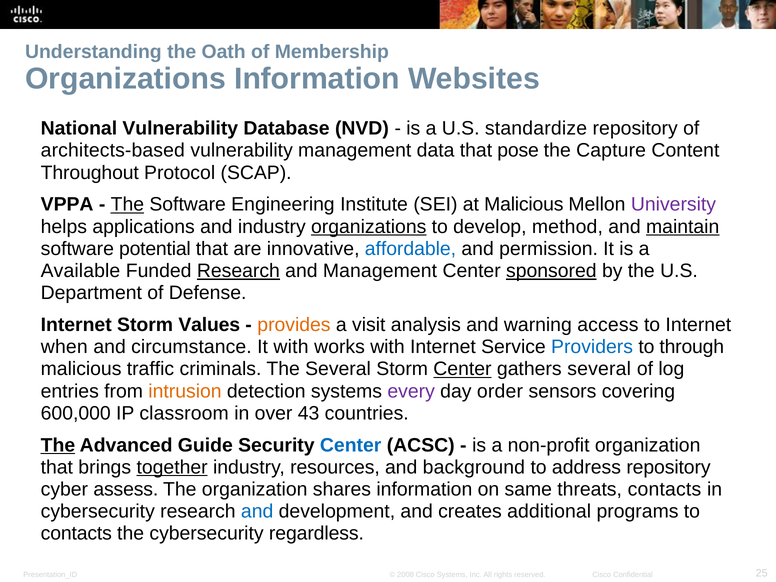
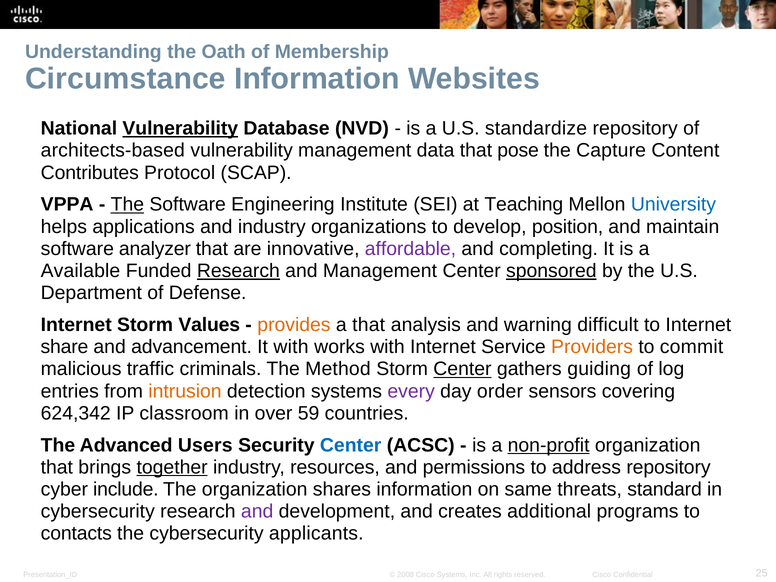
Organizations at (125, 79): Organizations -> Circumstance
Vulnerability at (180, 128) underline: none -> present
Throughout: Throughout -> Contributes
at Malicious: Malicious -> Teaching
University colour: purple -> blue
organizations at (369, 227) underline: present -> none
method: method -> position
maintain underline: present -> none
potential: potential -> analyzer
affordable colour: blue -> purple
permission: permission -> completing
a visit: visit -> that
access: access -> difficult
when: when -> share
circumstance: circumstance -> advancement
Providers colour: blue -> orange
through: through -> commit
The Several: Several -> Method
gathers several: several -> guiding
600,000: 600,000 -> 624,342
43: 43 -> 59
The at (58, 445) underline: present -> none
Guide: Guide -> Users
non-profit underline: none -> present
background: background -> permissions
assess: assess -> include
threats contacts: contacts -> standard
and at (257, 511) colour: blue -> purple
regardless: regardless -> applicants
